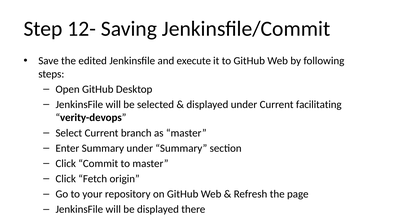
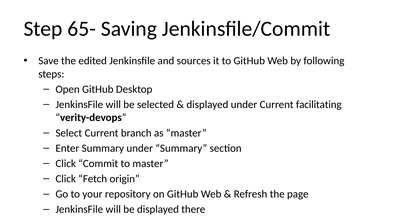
12-: 12- -> 65-
execute: execute -> sources
